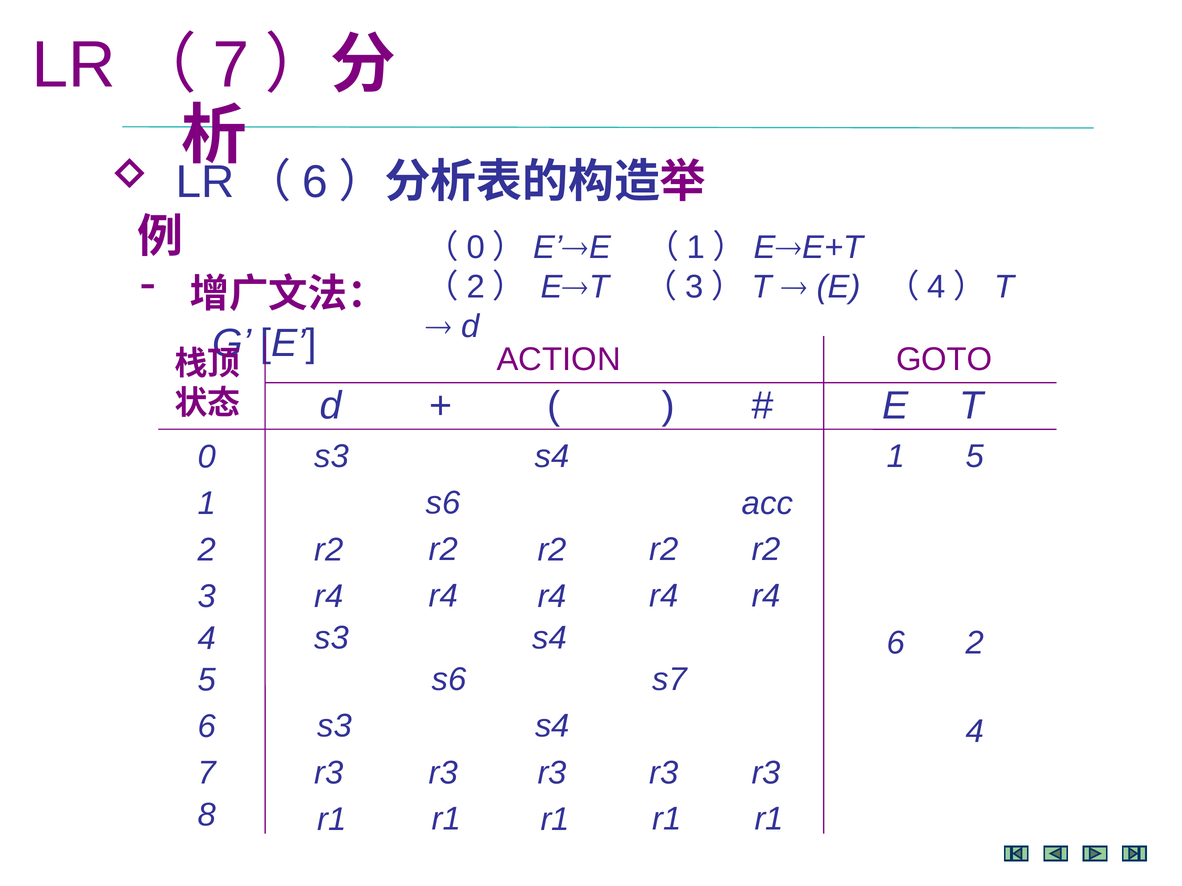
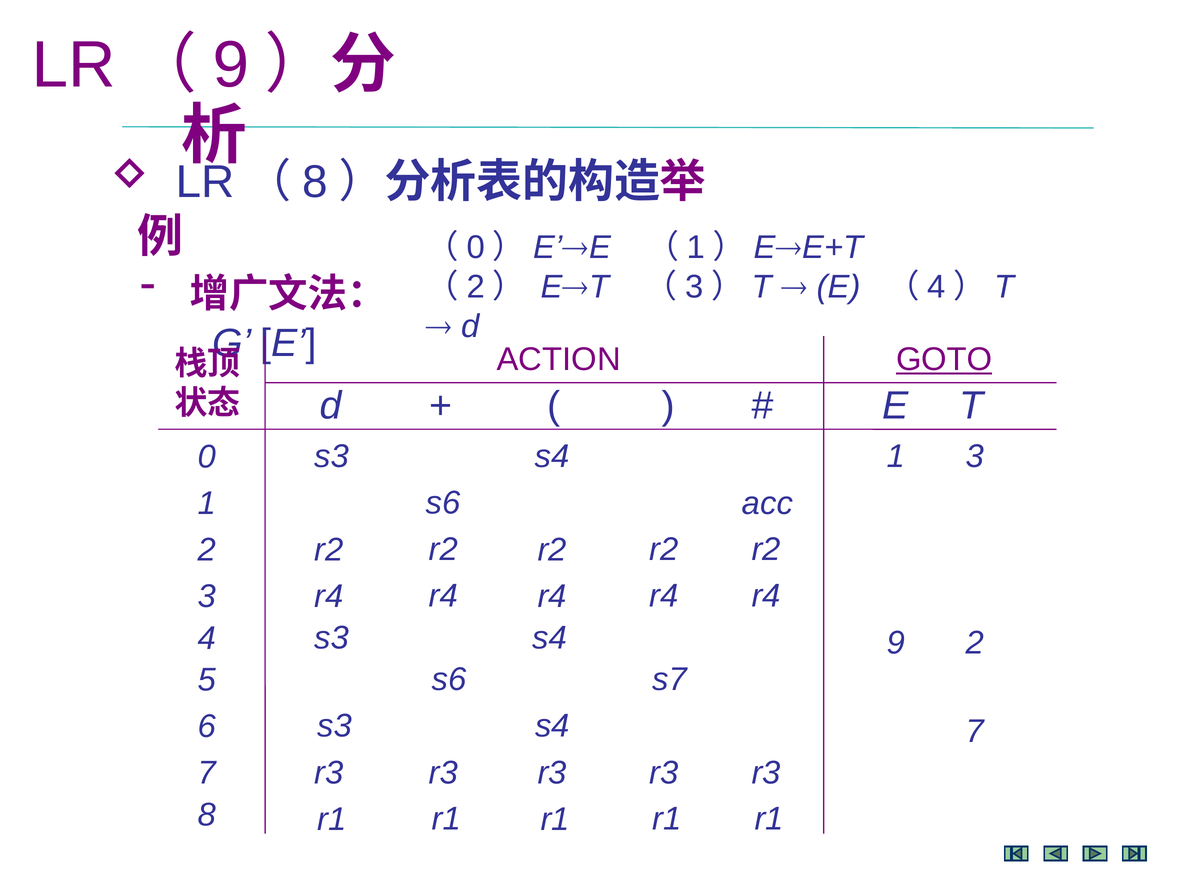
7 at (231, 65): 7 -> 9
6 at (315, 182): 6 -> 8
GOTO underline: none -> present
1 5: 5 -> 3
s4 6: 6 -> 9
s4 4: 4 -> 7
